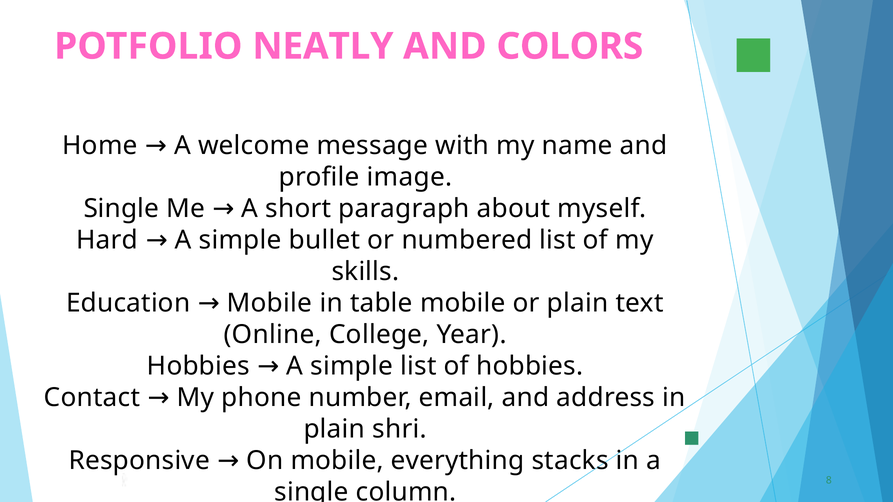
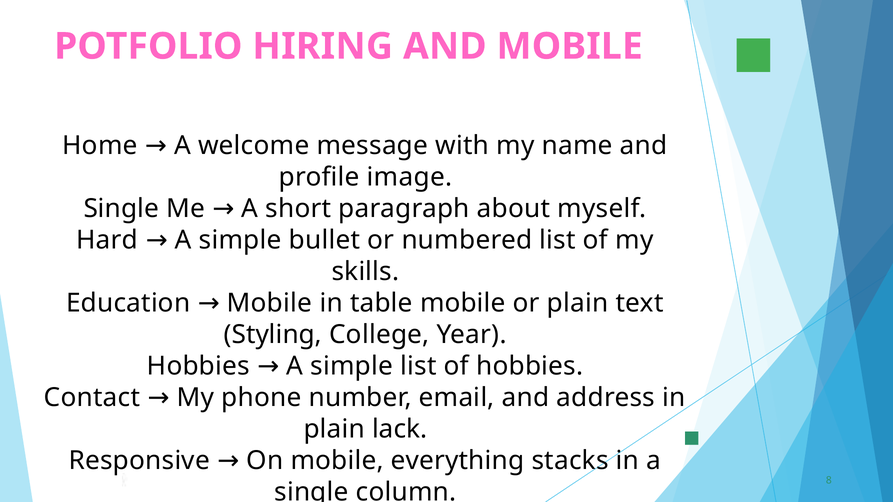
NEATLY: NEATLY -> HIRING
AND COLORS: COLORS -> MOBILE
Online: Online -> Styling
shri: shri -> lack
